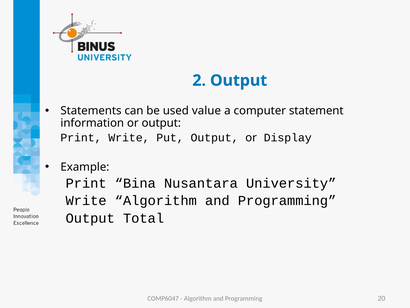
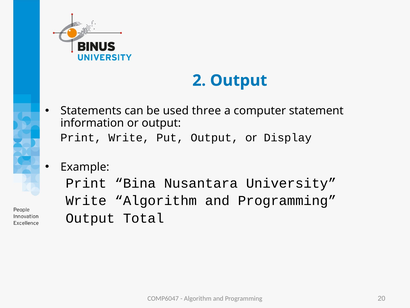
value: value -> three
